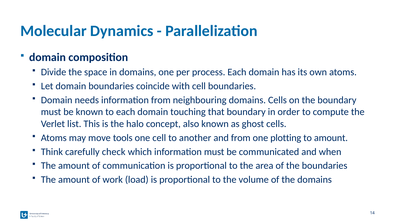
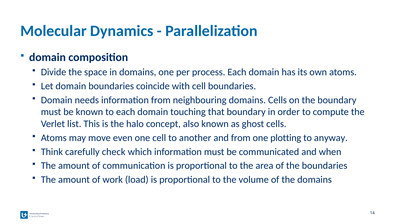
tools: tools -> even
to amount: amount -> anyway
